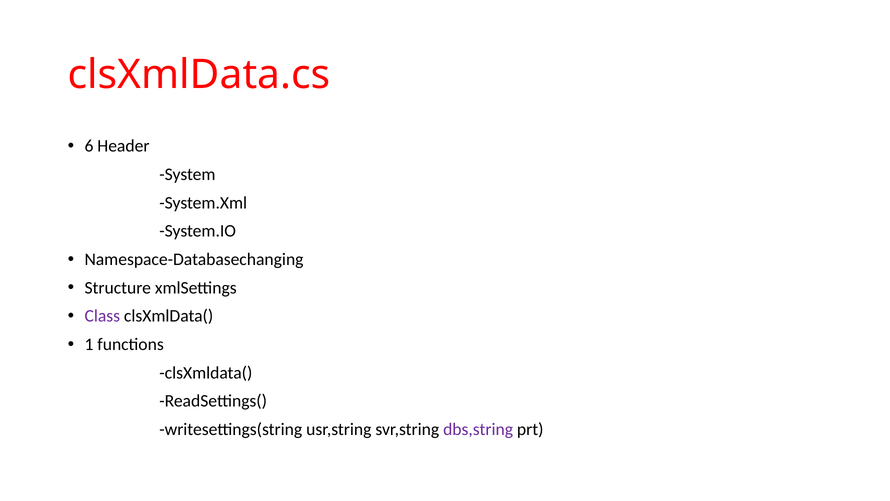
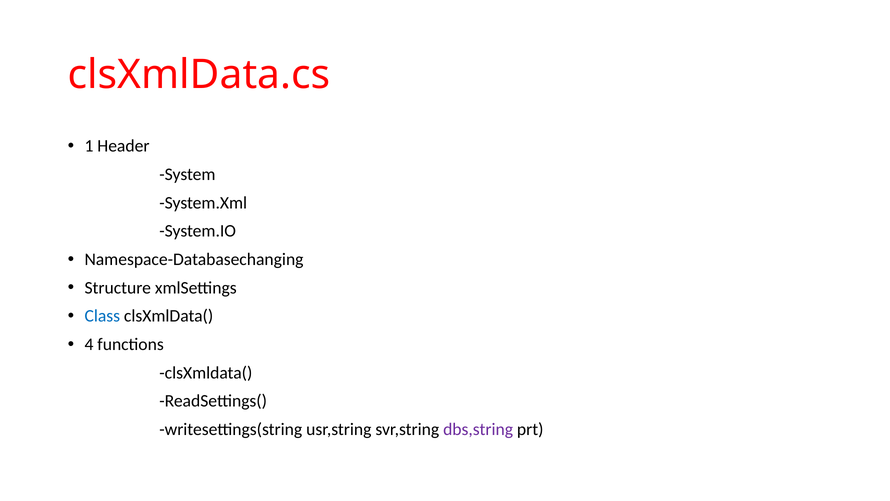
6: 6 -> 1
Class colour: purple -> blue
1: 1 -> 4
